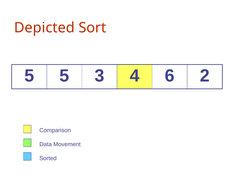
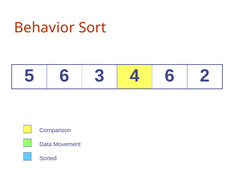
Depicted: Depicted -> Behavior
5 5: 5 -> 6
